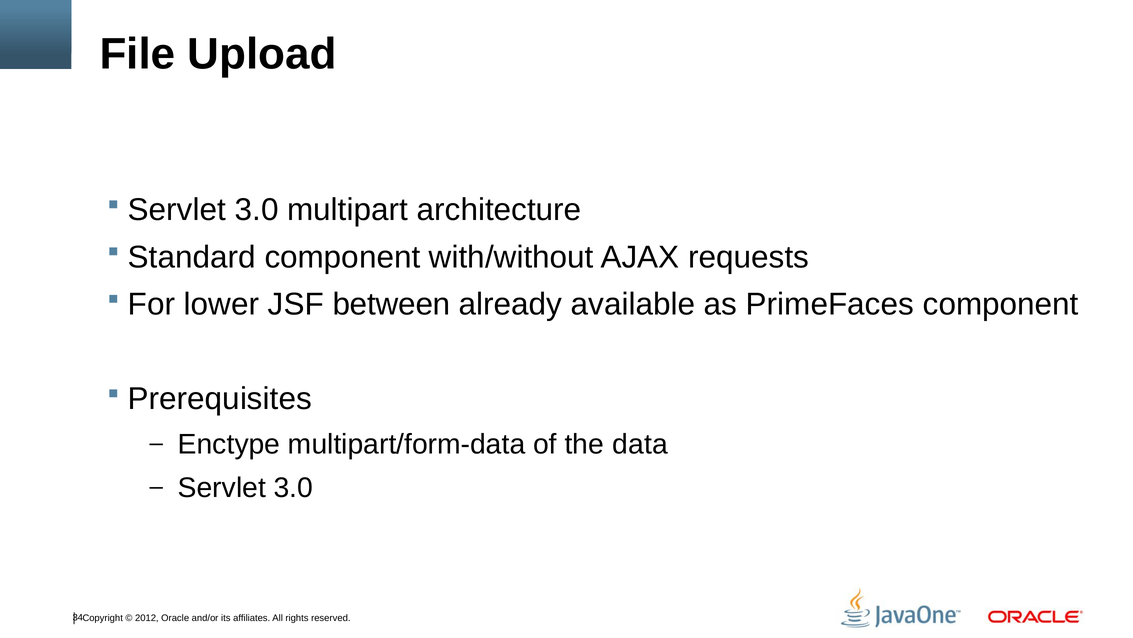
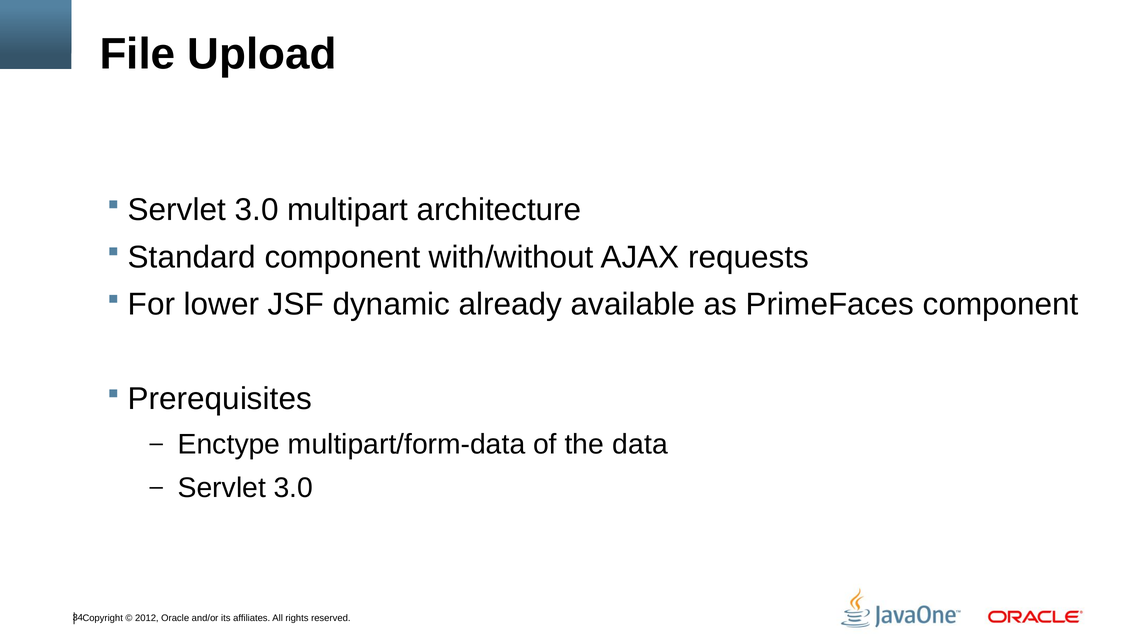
between: between -> dynamic
